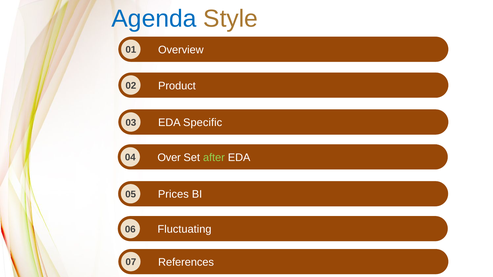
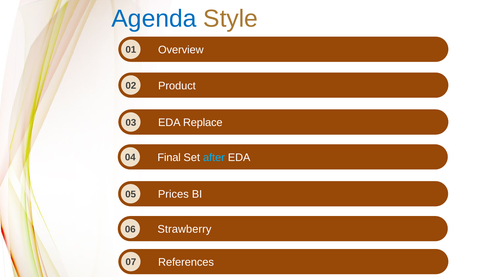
Specific: Specific -> Replace
Over: Over -> Final
after colour: light green -> light blue
Fluctuating: Fluctuating -> Strawberry
